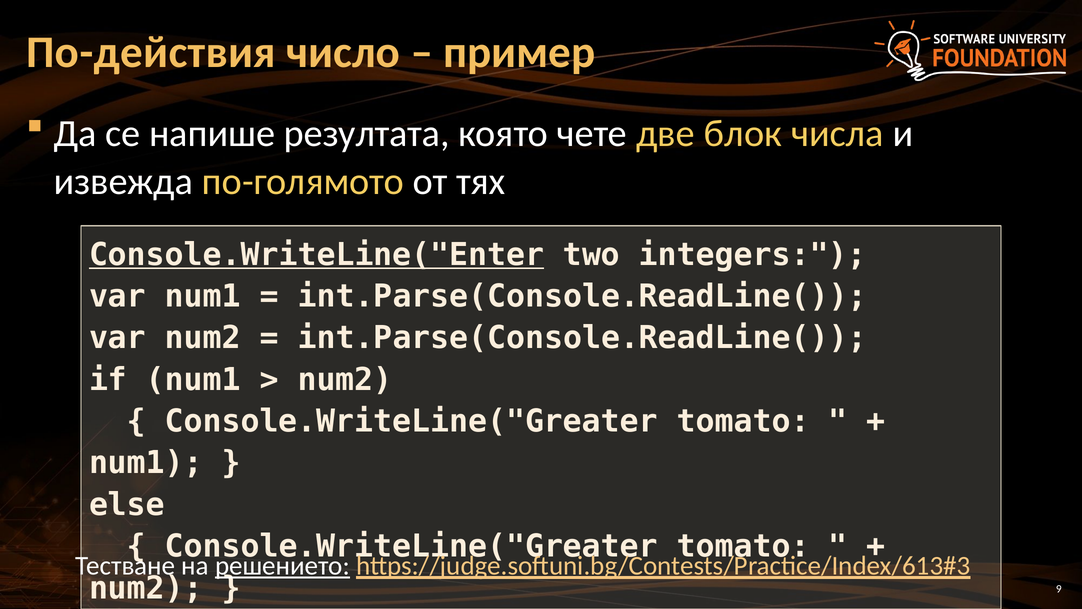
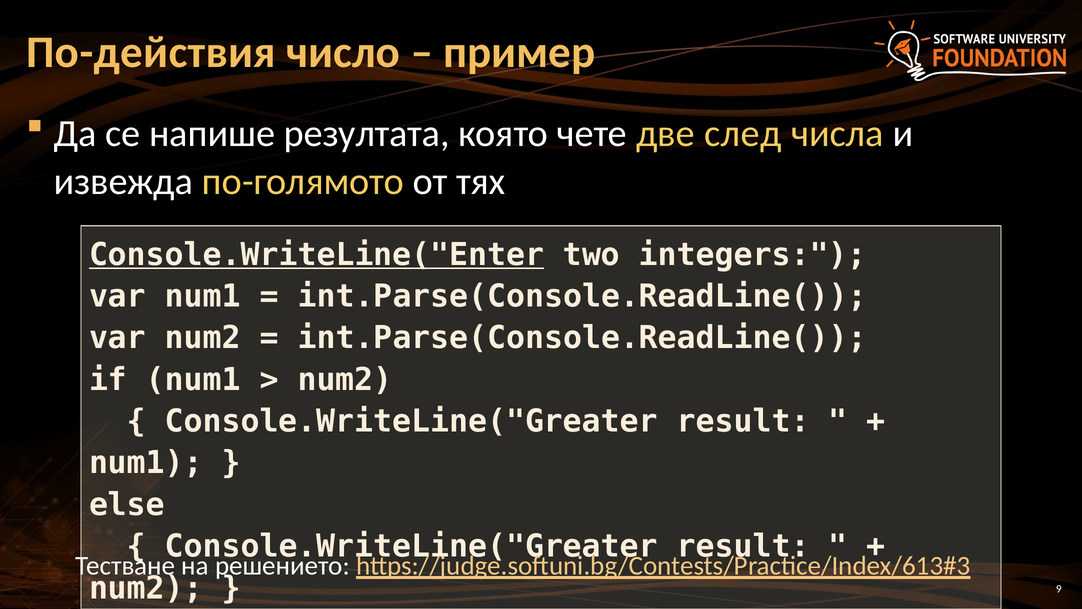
блок: блок -> след
tomato at (743, 421): tomato -> result
tomato at (743, 546): tomato -> result
решението underline: present -> none
